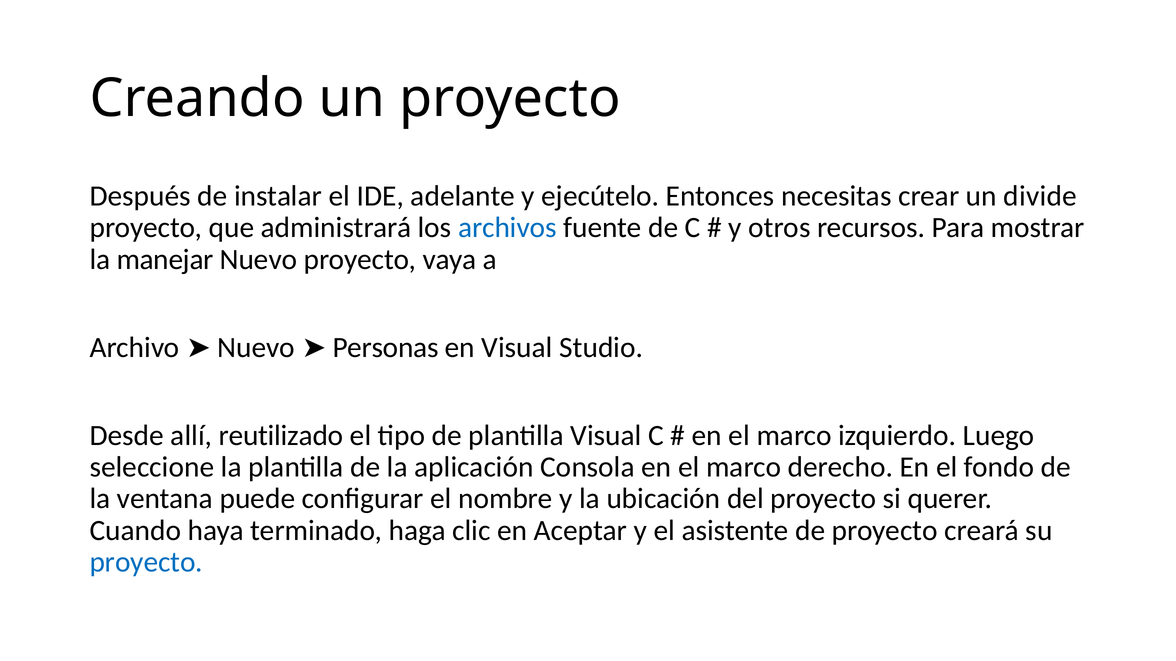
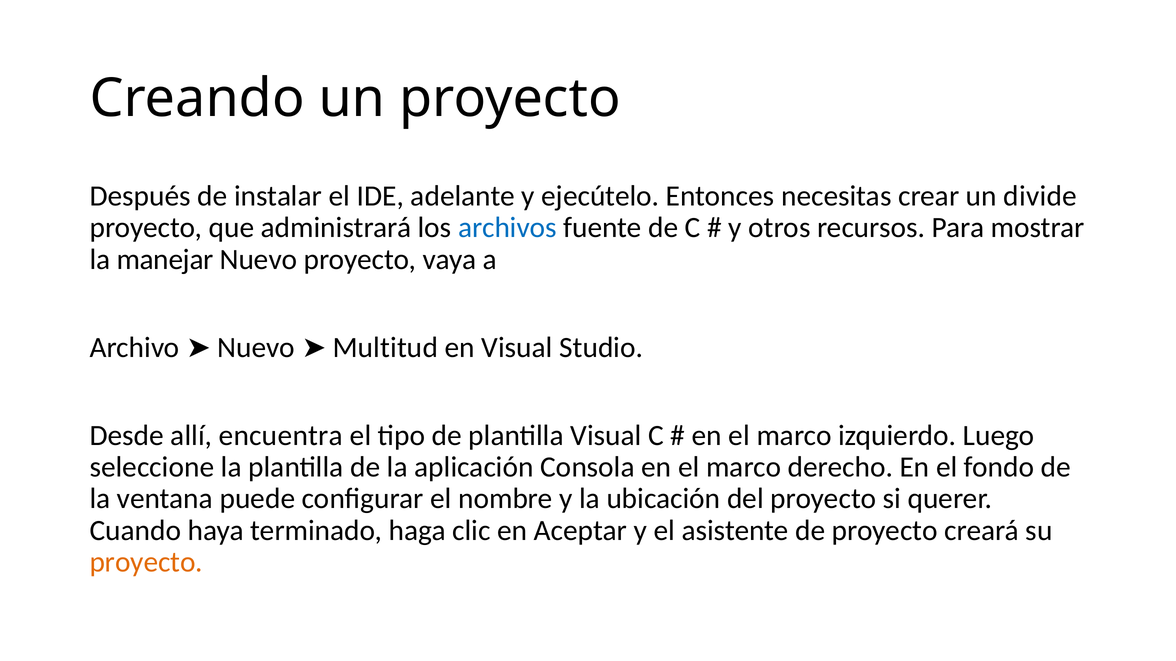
Personas: Personas -> Multitud
reutilizado: reutilizado -> encuentra
proyecto at (146, 563) colour: blue -> orange
